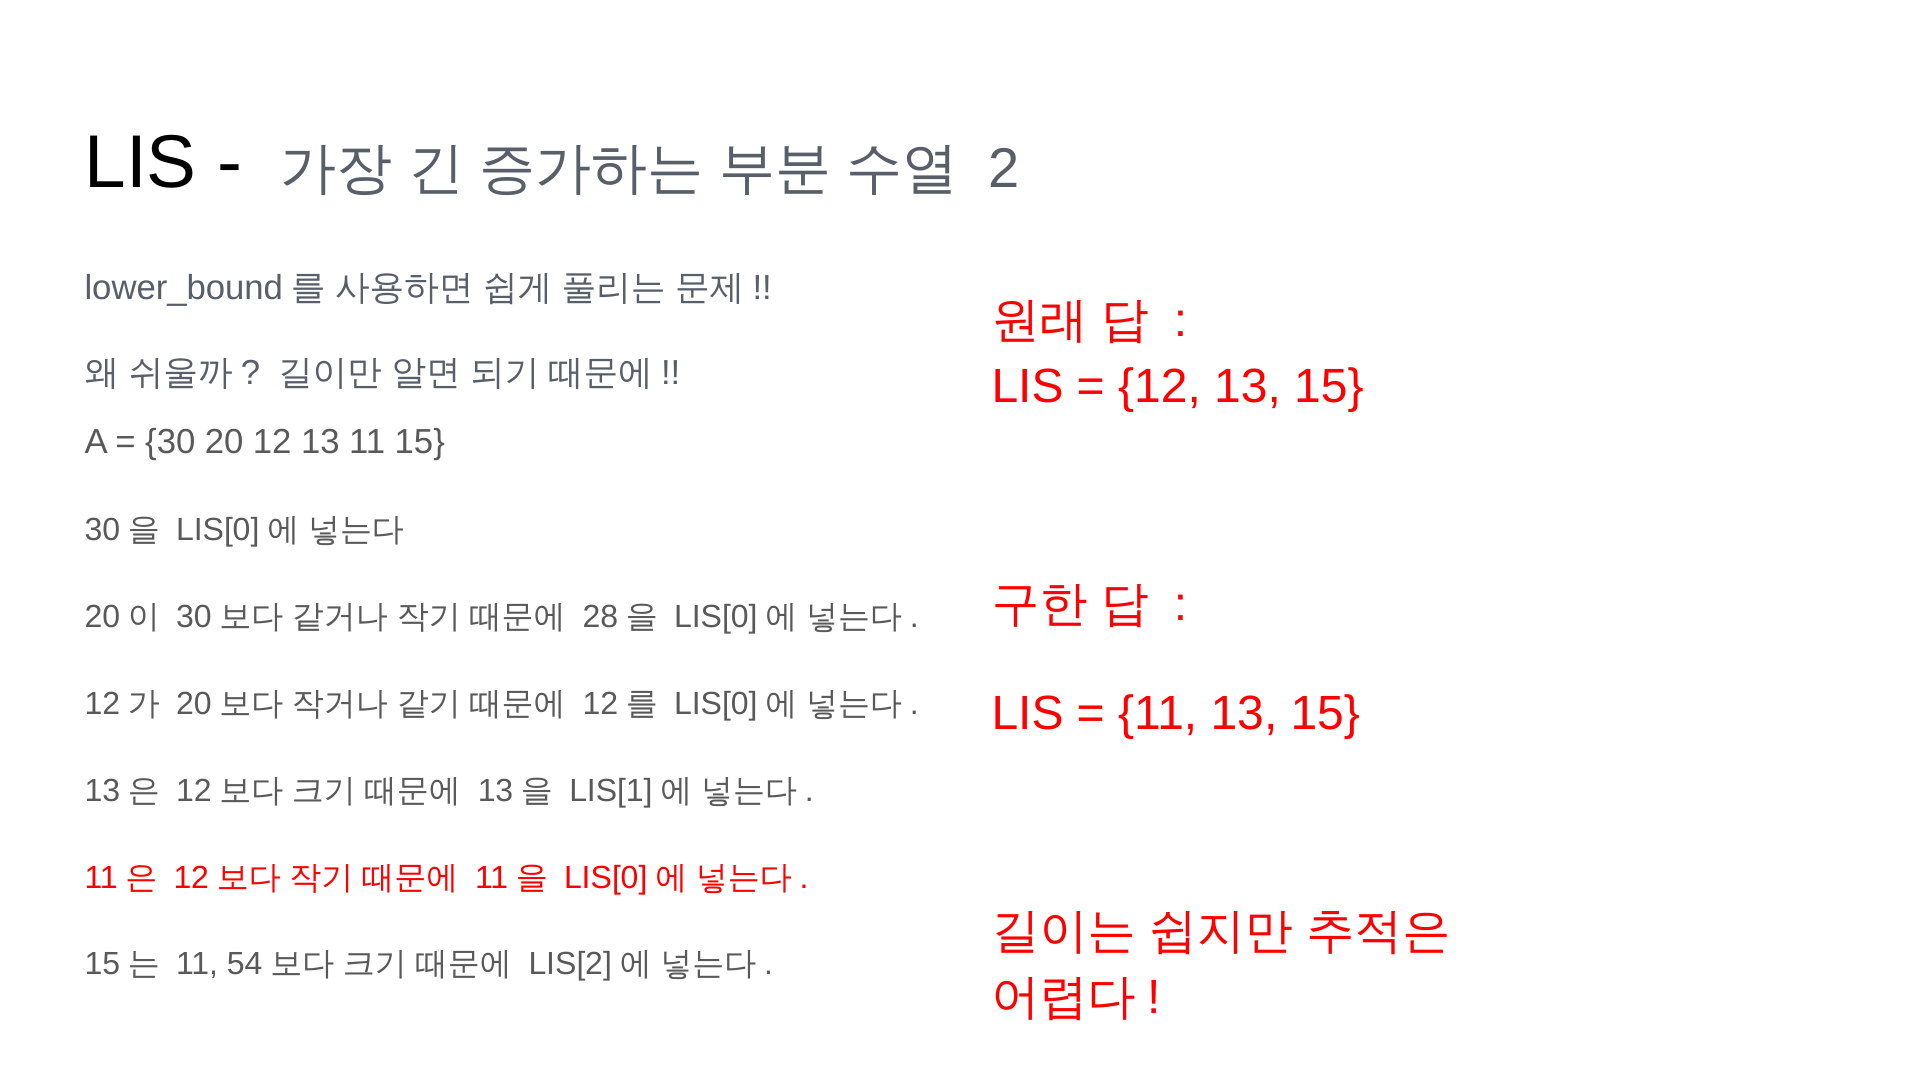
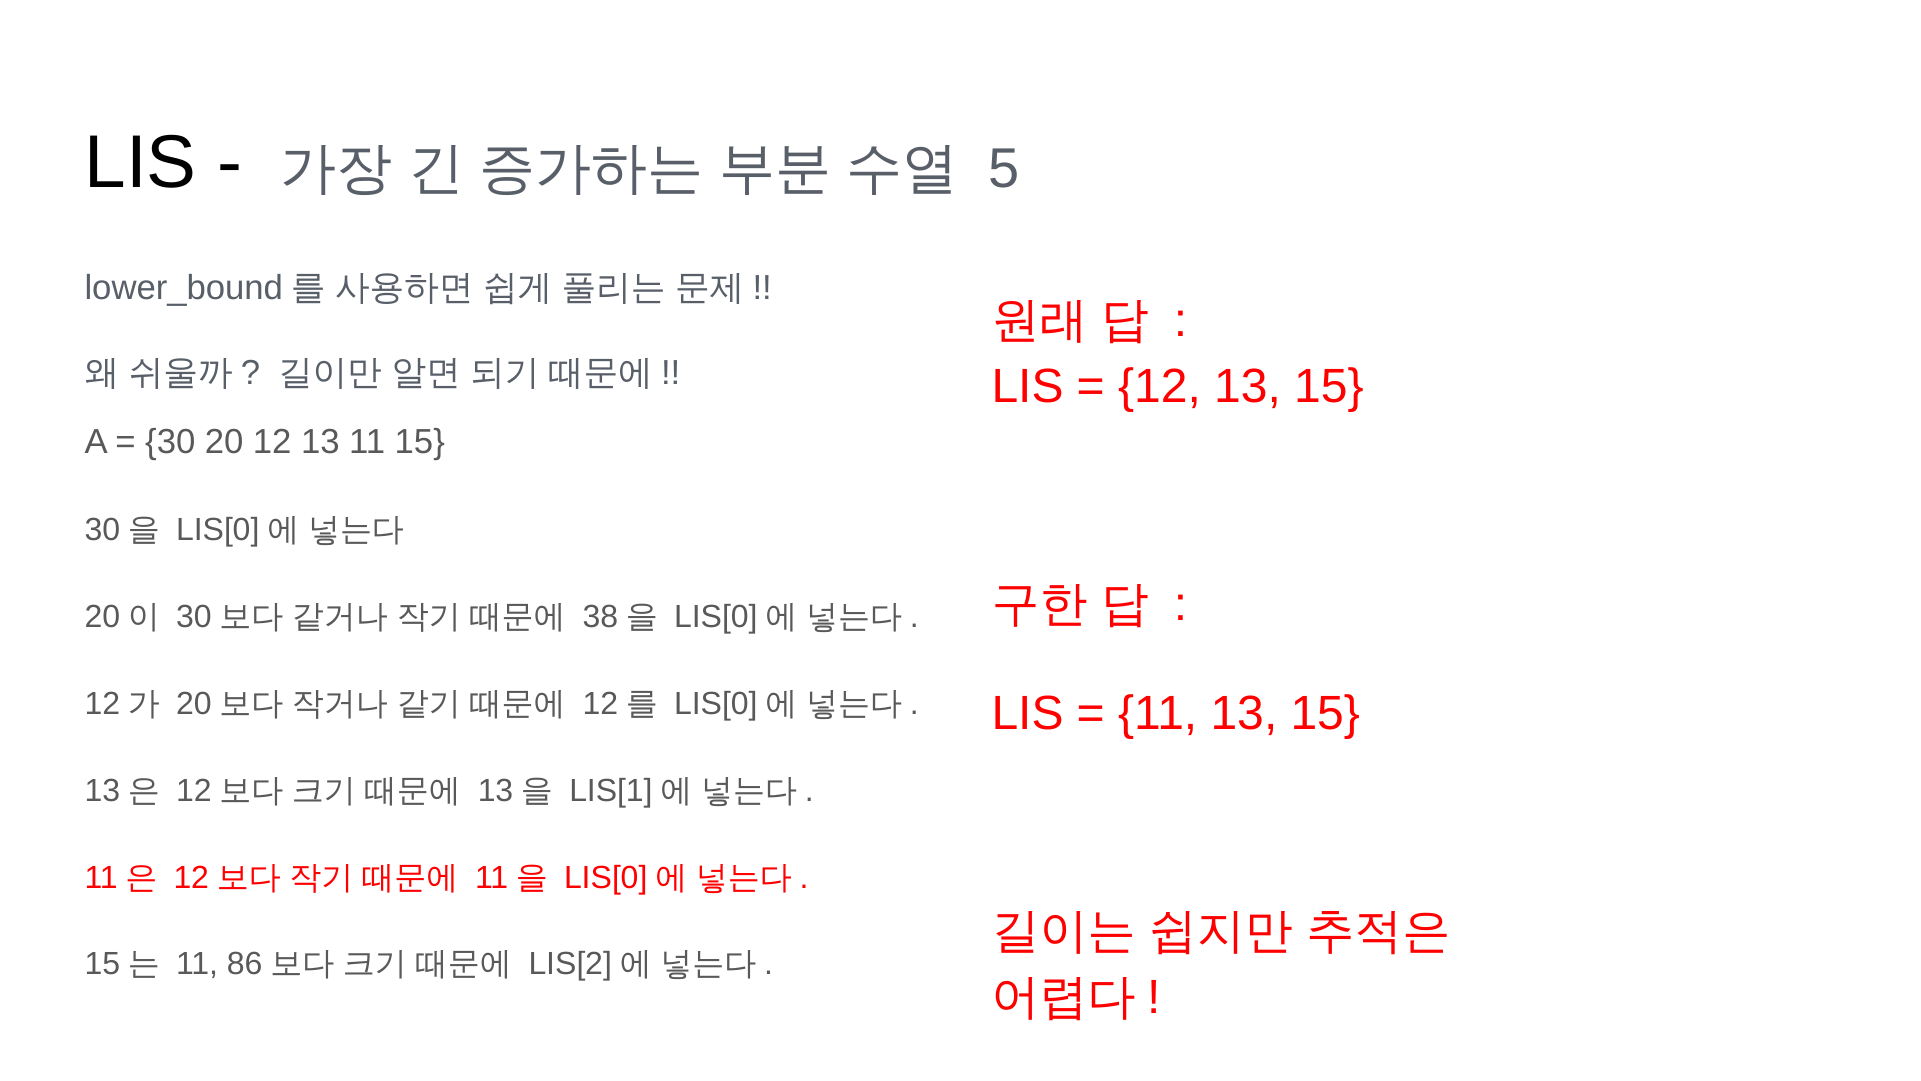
2: 2 -> 5
28: 28 -> 38
54: 54 -> 86
